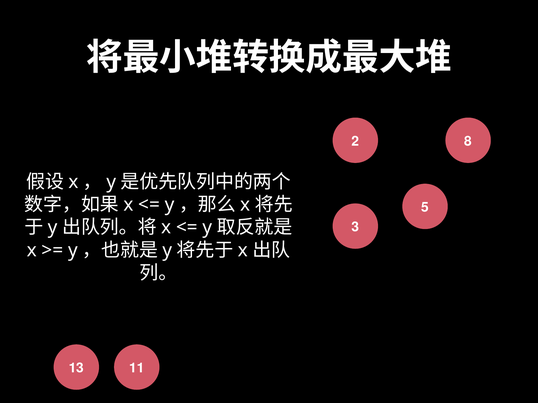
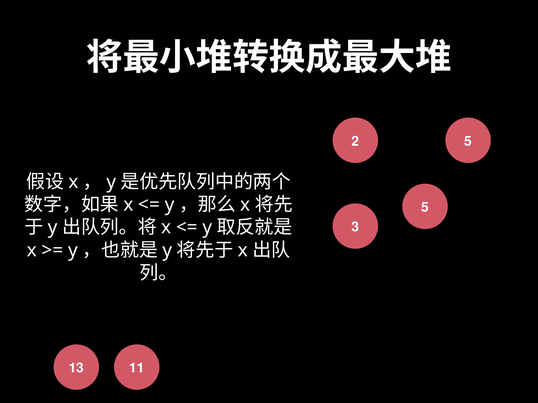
2 8: 8 -> 5
